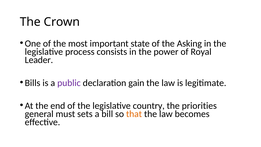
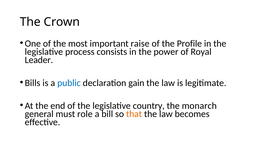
state: state -> raise
Asking: Asking -> Profile
public colour: purple -> blue
priorities: priorities -> monarch
sets: sets -> role
